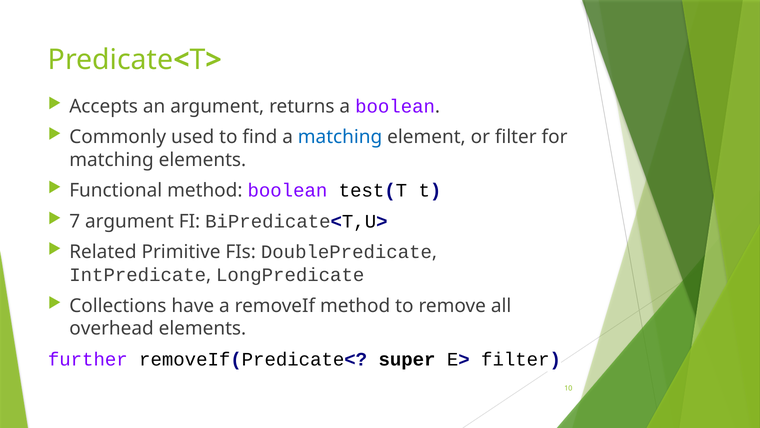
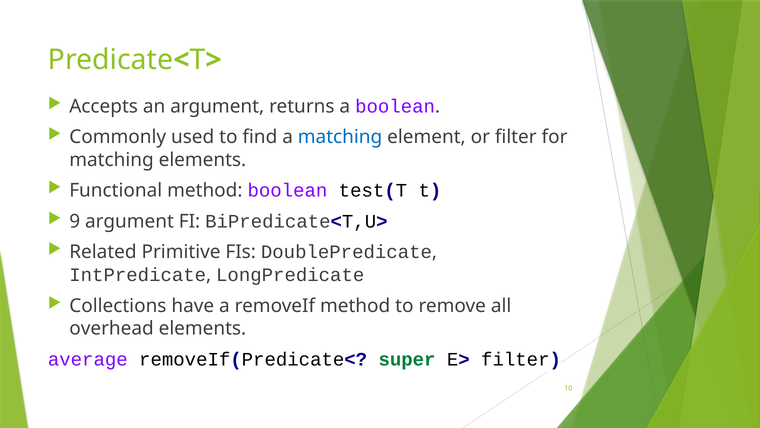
7: 7 -> 9
further: further -> average
super colour: black -> green
